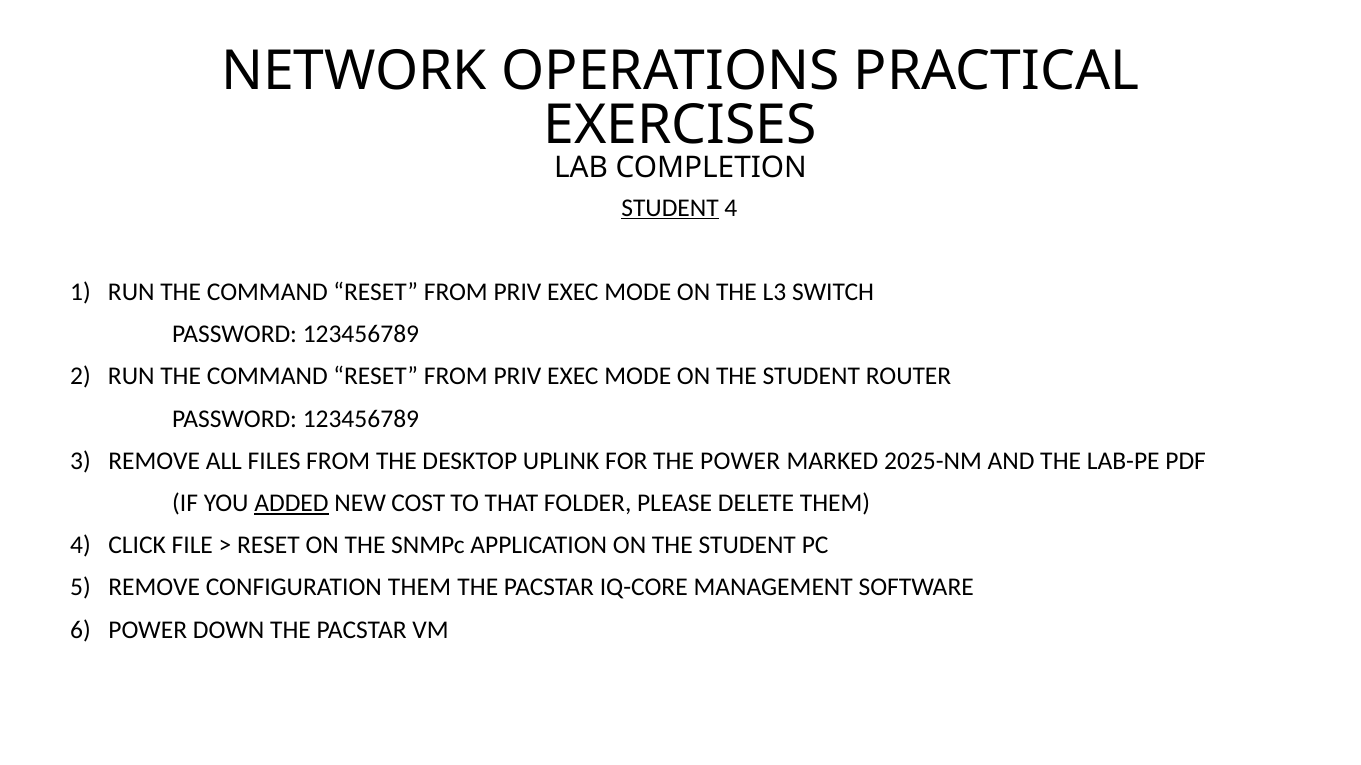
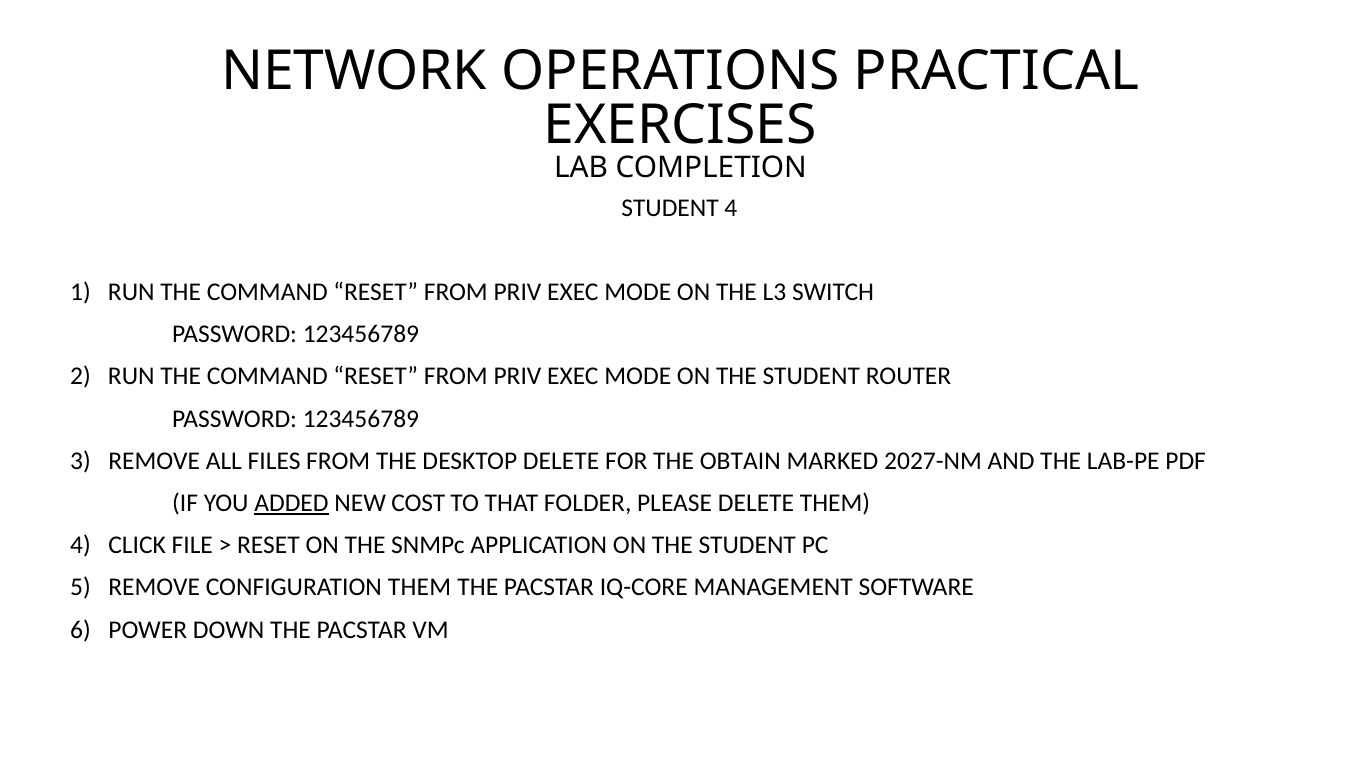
STUDENT at (670, 208) underline: present -> none
DESKTOP UPLINK: UPLINK -> DELETE
THE POWER: POWER -> OBTAIN
2025-NM: 2025-NM -> 2027-NM
